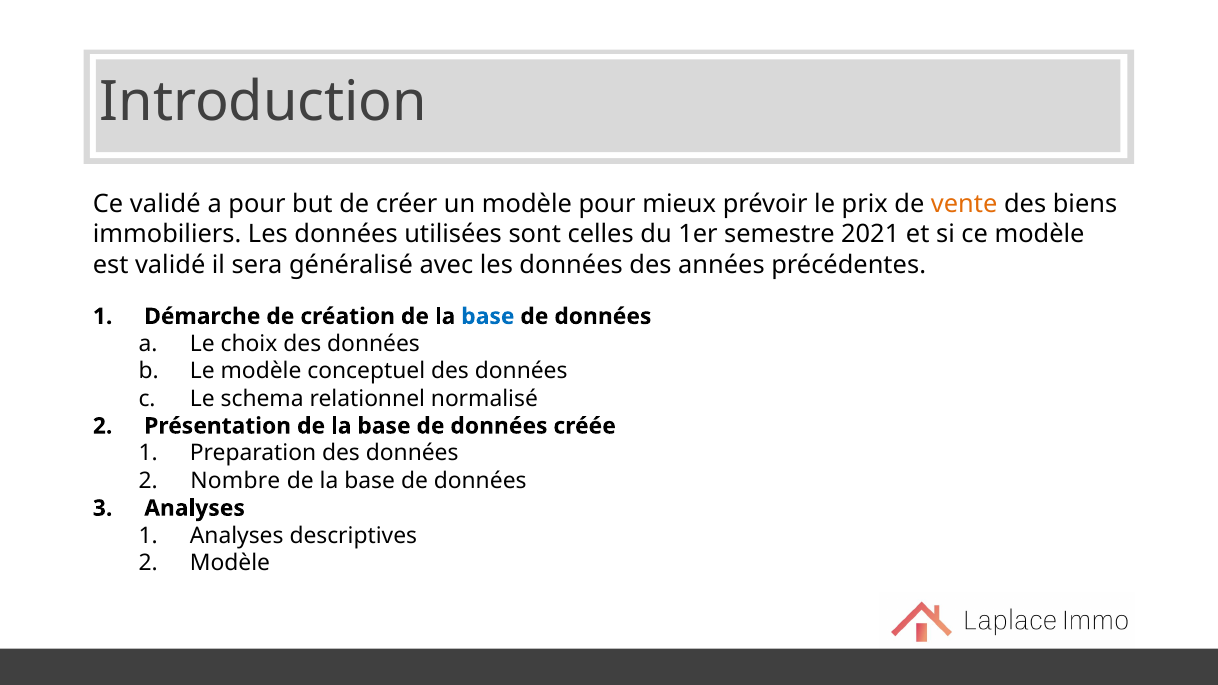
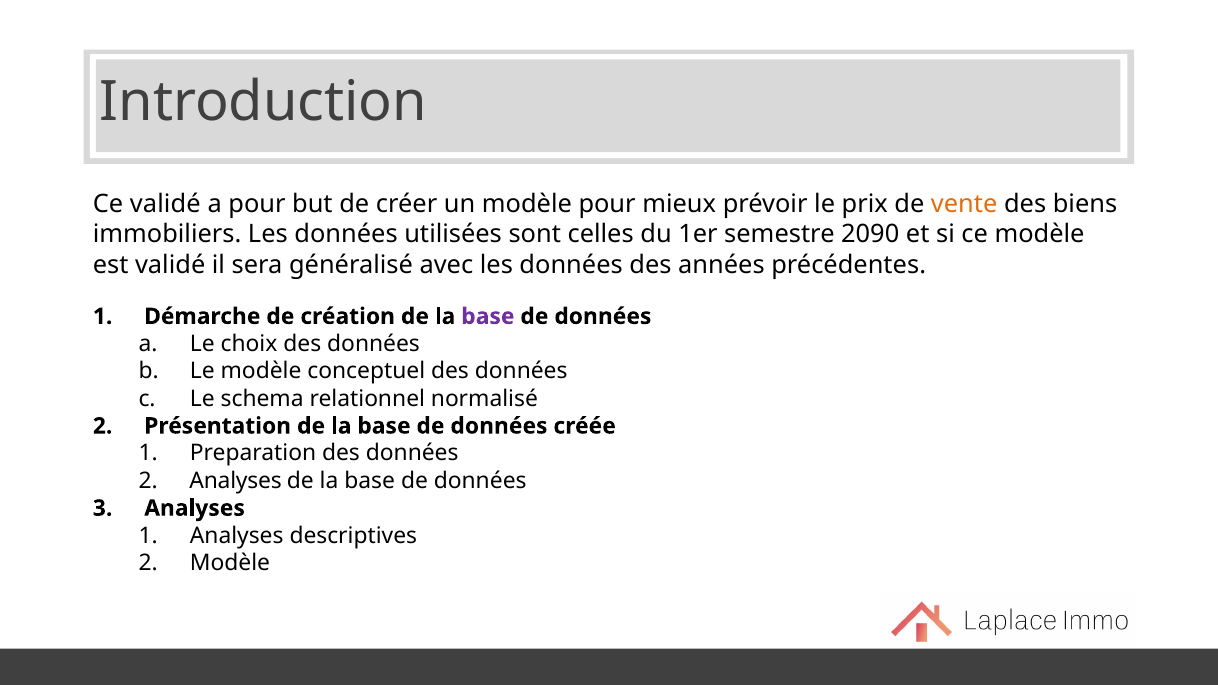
2021: 2021 -> 2090
base at (488, 316) colour: blue -> purple
Nombre at (235, 481): Nombre -> Analyses
